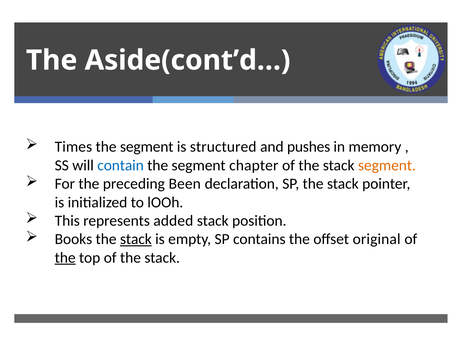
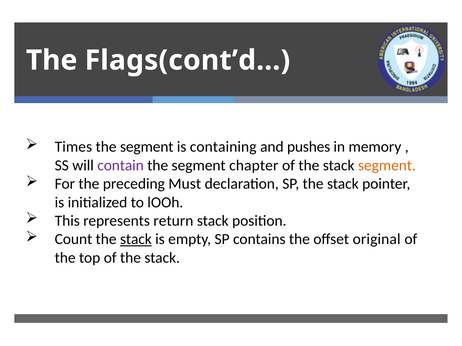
Aside(cont’d…: Aside(cont’d… -> Flags(cont’d…
structured: structured -> containing
contain colour: blue -> purple
Been: Been -> Must
added: added -> return
Books: Books -> Count
the at (65, 258) underline: present -> none
